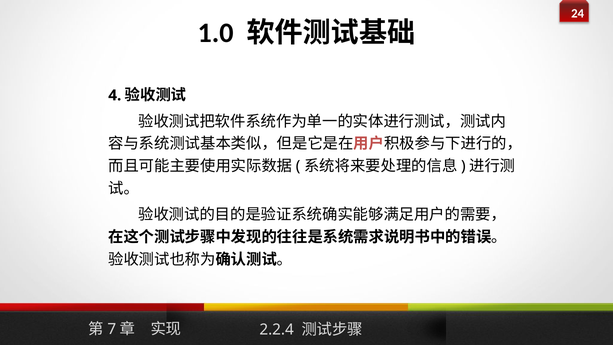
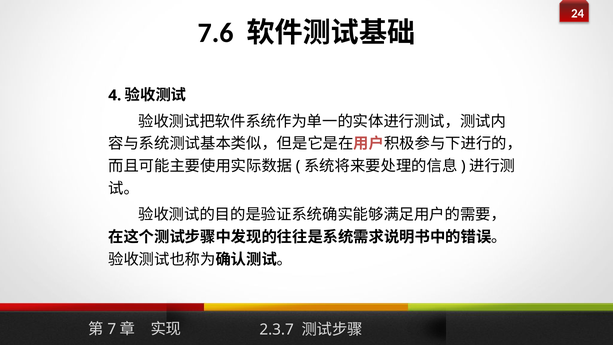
1.0: 1.0 -> 7.6
2.2.4: 2.2.4 -> 2.3.7
